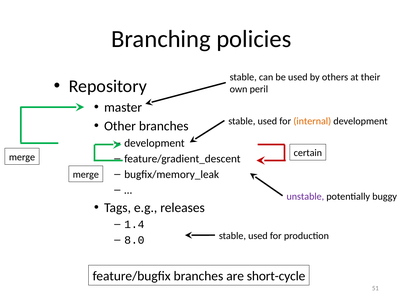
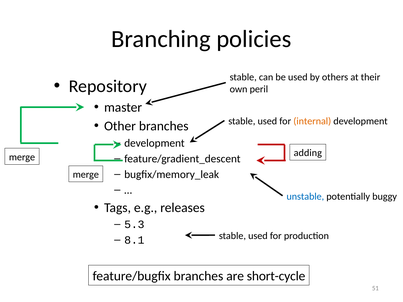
certain: certain -> adding
unstable colour: purple -> blue
1.4: 1.4 -> 5.3
8.0: 8.0 -> 8.1
